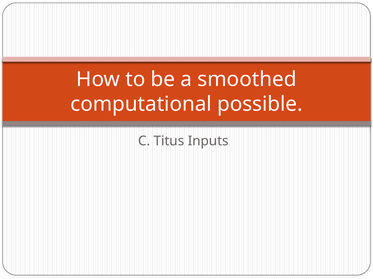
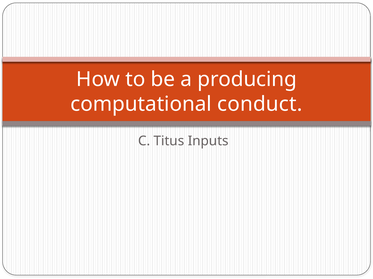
smoothed: smoothed -> producing
possible: possible -> conduct
